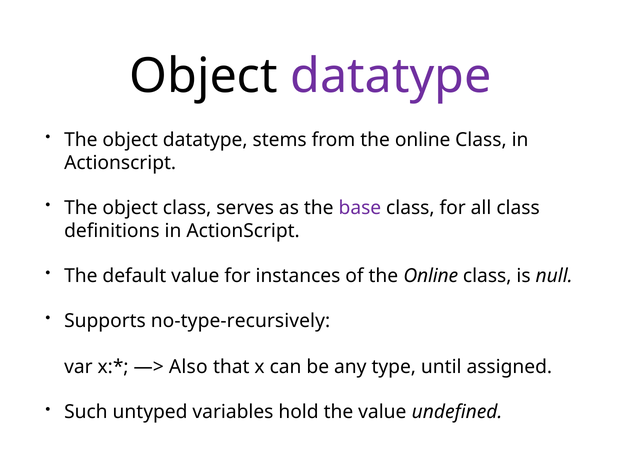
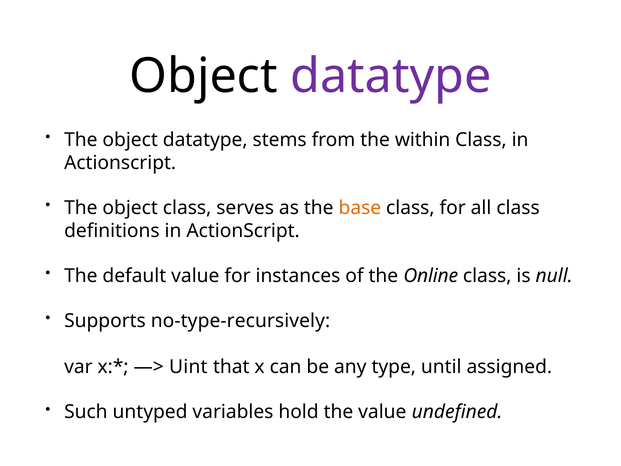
from the online: online -> within
base colour: purple -> orange
Also: Also -> Uint
